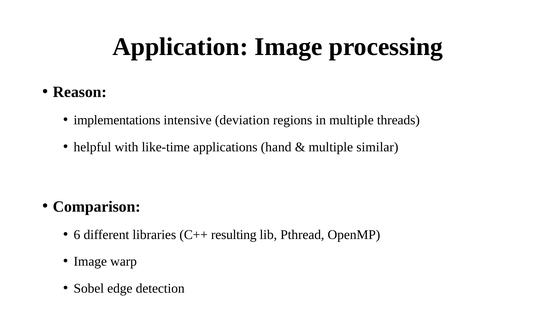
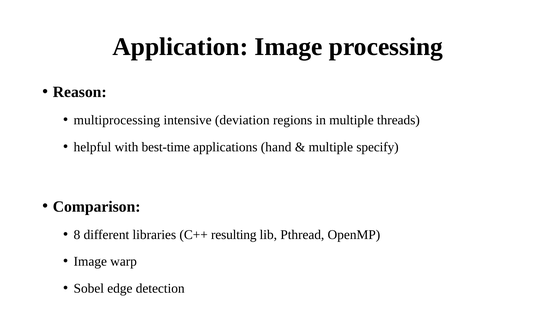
implementations: implementations -> multiprocessing
like-time: like-time -> best-time
similar: similar -> specify
6: 6 -> 8
